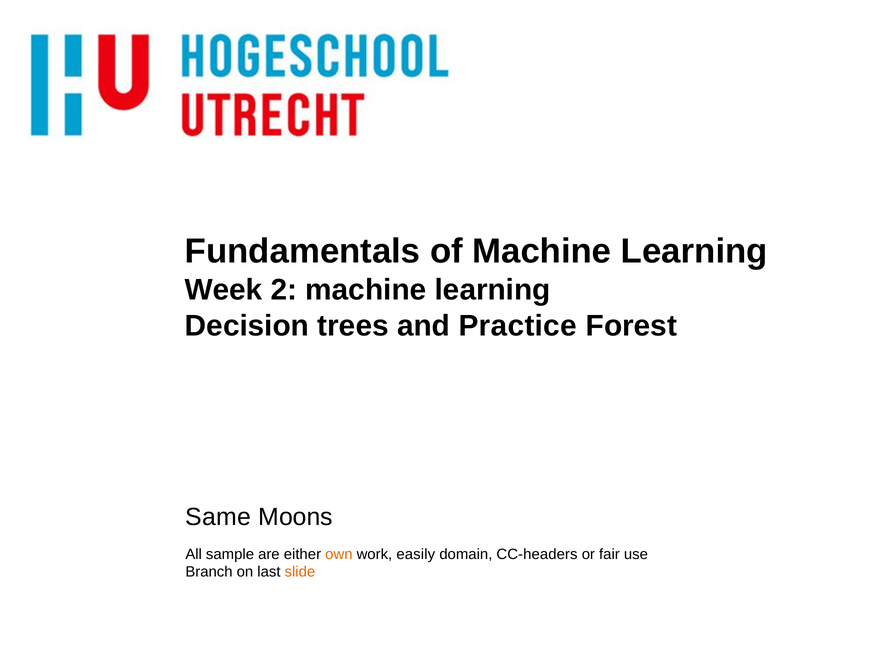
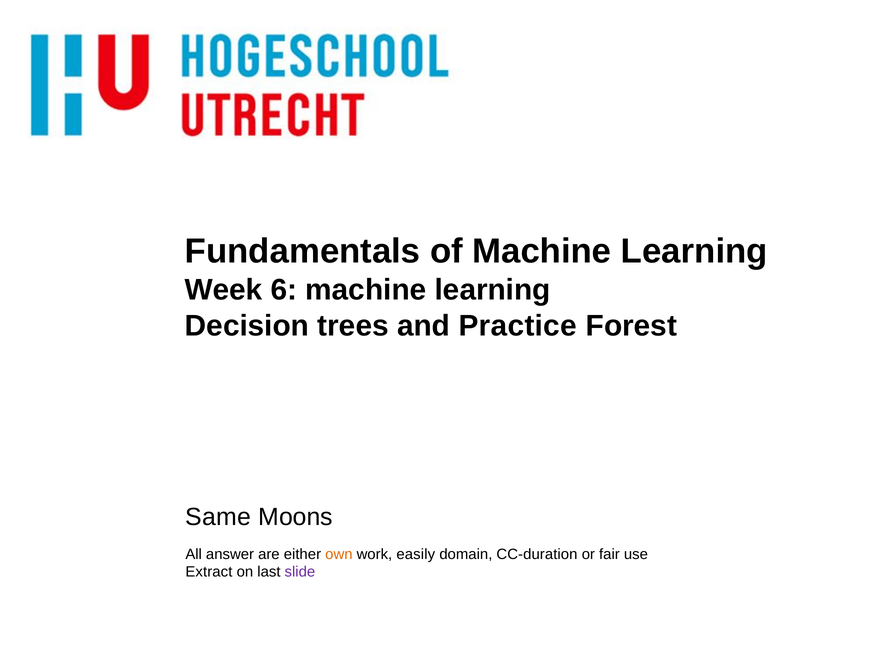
2: 2 -> 6
sample: sample -> answer
CC-headers: CC-headers -> CC-duration
Branch: Branch -> Extract
slide colour: orange -> purple
